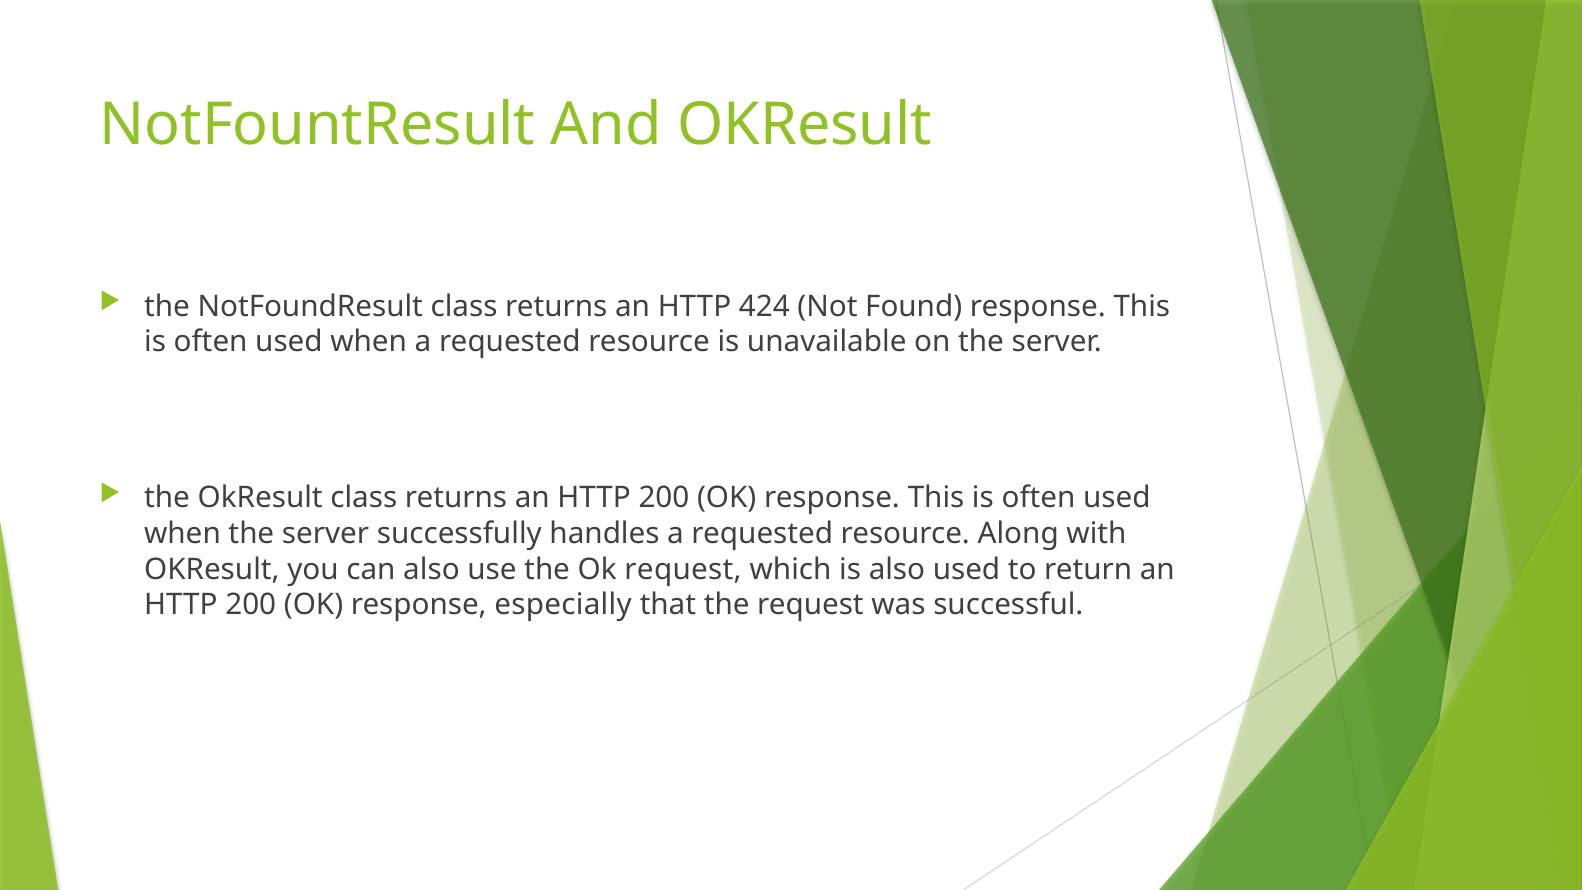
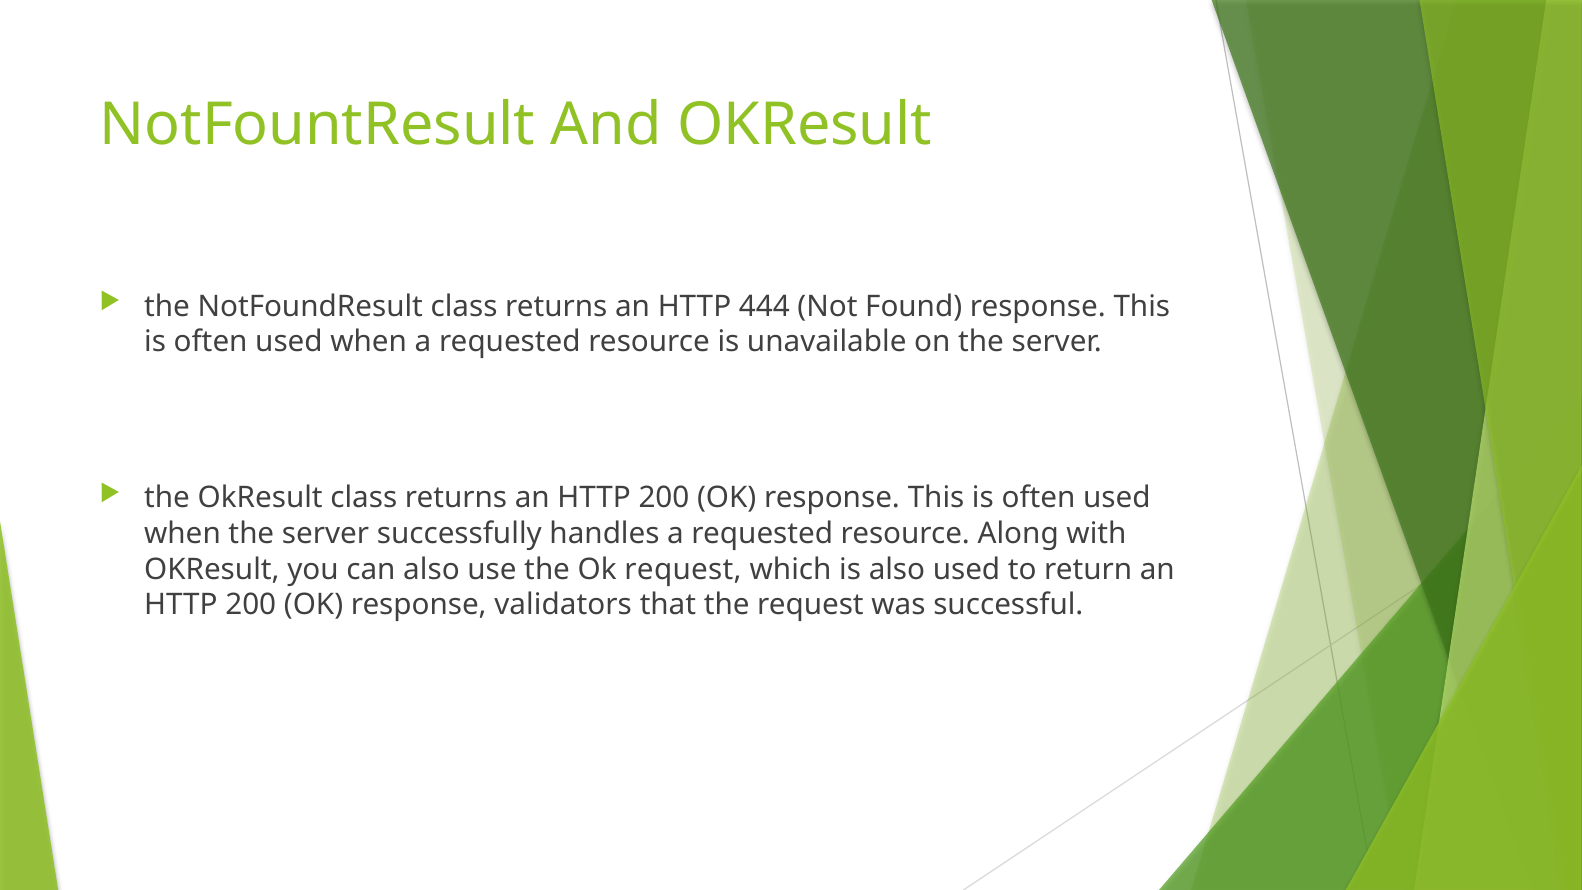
424: 424 -> 444
especially: especially -> validators
